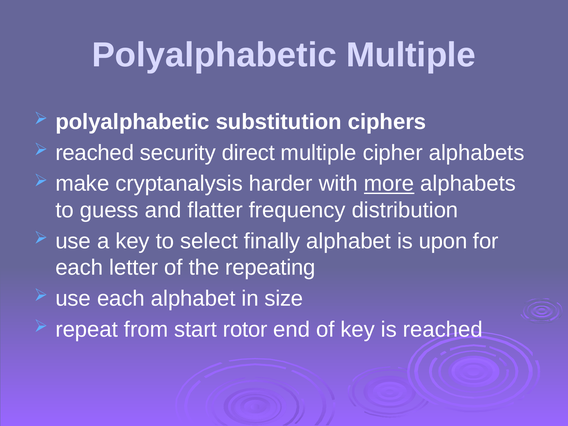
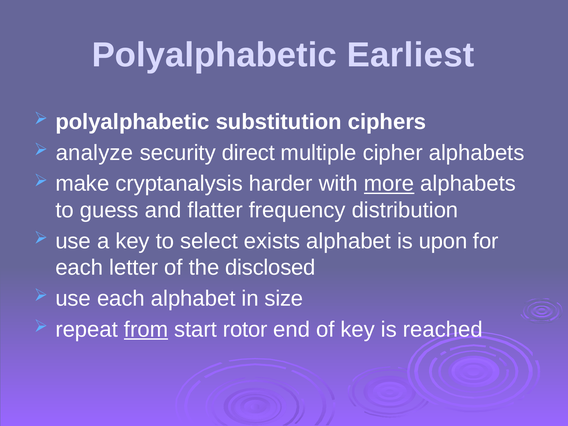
Polyalphabetic Multiple: Multiple -> Earliest
reached at (95, 153): reached -> analyze
finally: finally -> exists
repeating: repeating -> disclosed
from underline: none -> present
